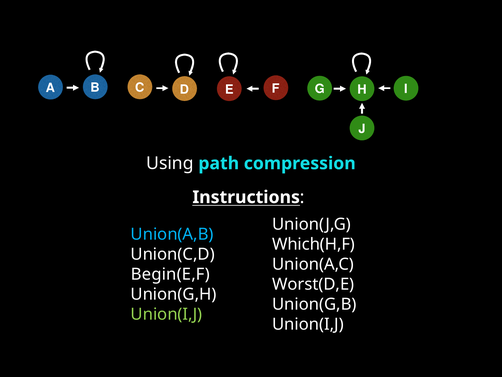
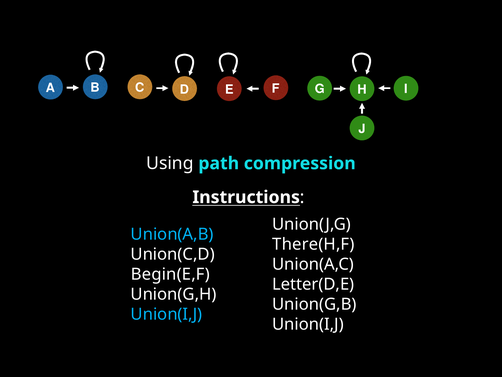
Which(H,F: Which(H,F -> There(H,F
Worst(D,E: Worst(D,E -> Letter(D,E
Union(I,J at (166, 314) colour: light green -> light blue
